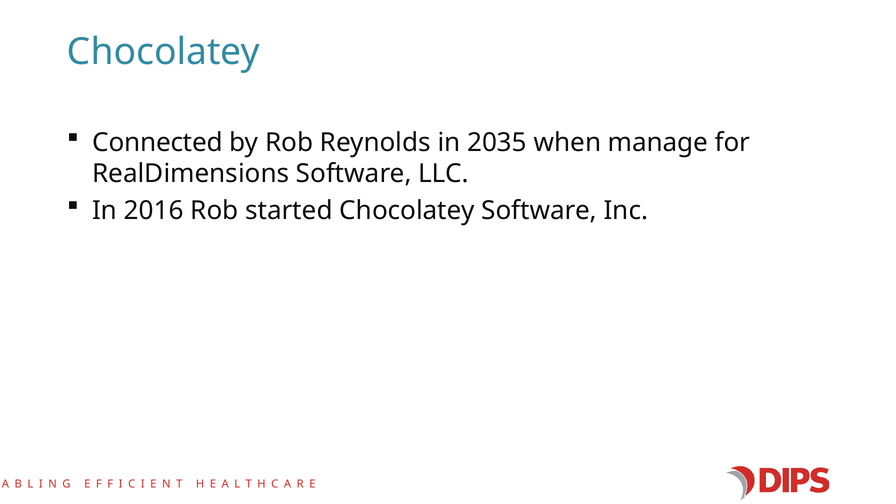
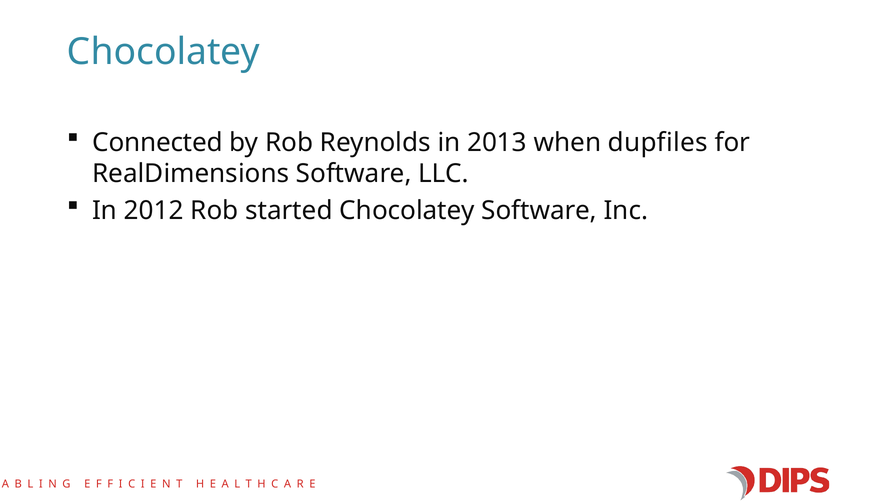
2035: 2035 -> 2013
manage: manage -> dupfiles
2016: 2016 -> 2012
